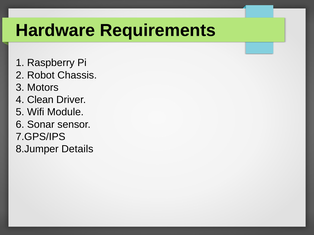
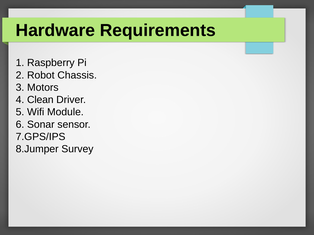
Details: Details -> Survey
